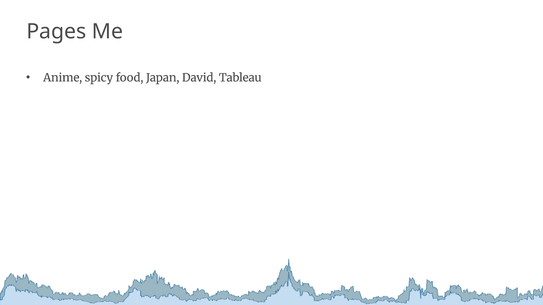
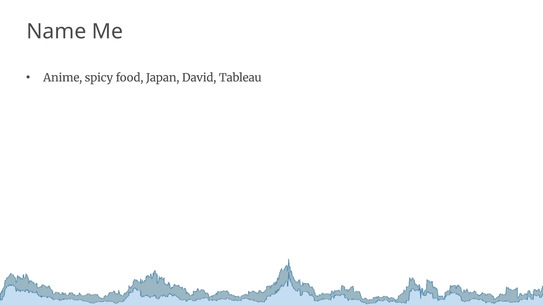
Pages: Pages -> Name
